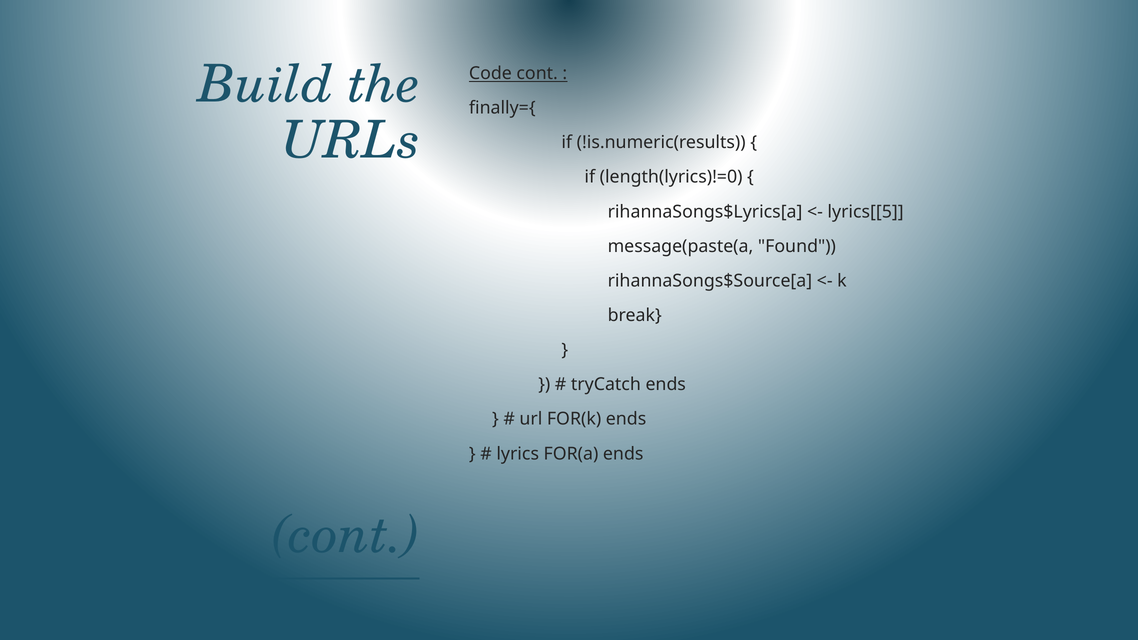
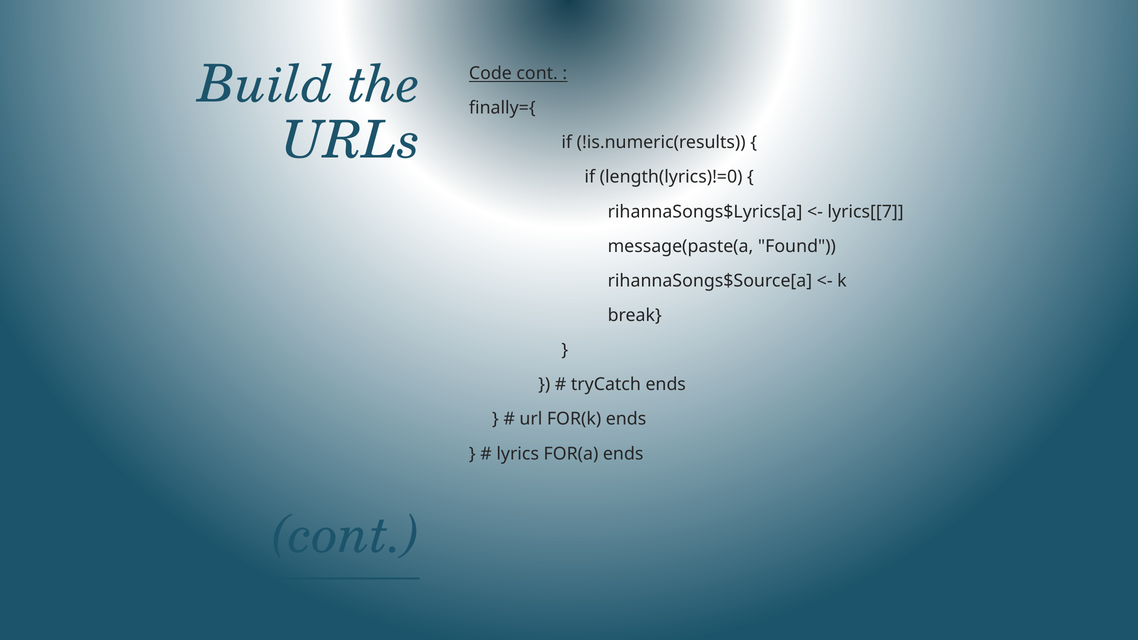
lyrics[[5: lyrics[[5 -> lyrics[[7
